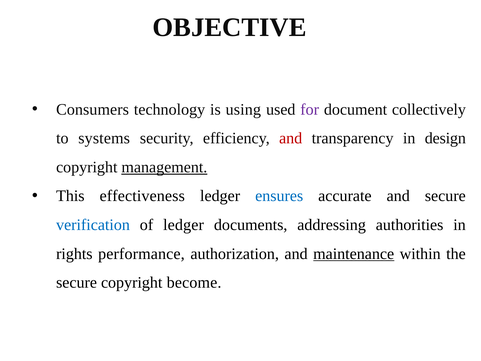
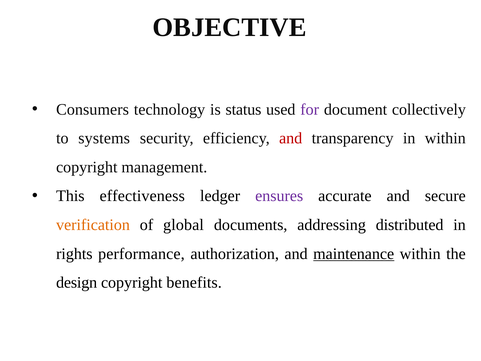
using: using -> status
in design: design -> within
management underline: present -> none
ensures colour: blue -> purple
verification colour: blue -> orange
of ledger: ledger -> global
authorities: authorities -> distributed
secure at (77, 282): secure -> design
become: become -> benefits
